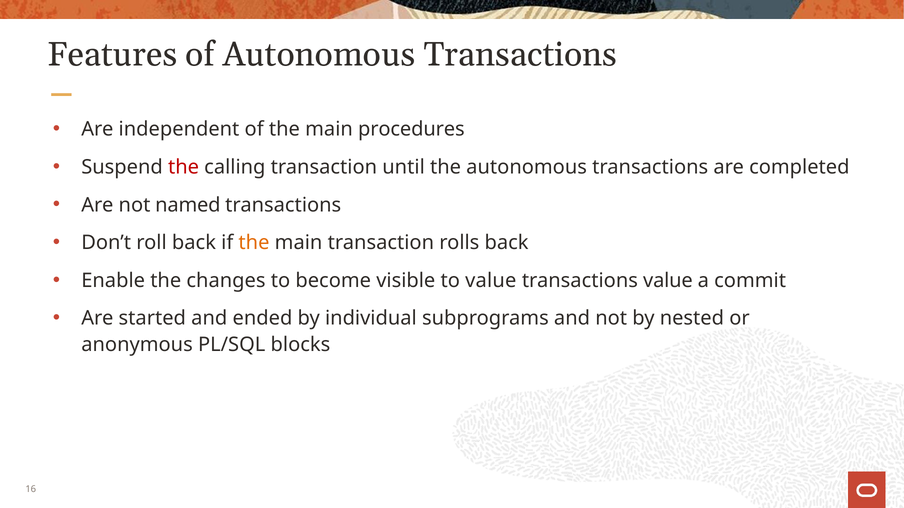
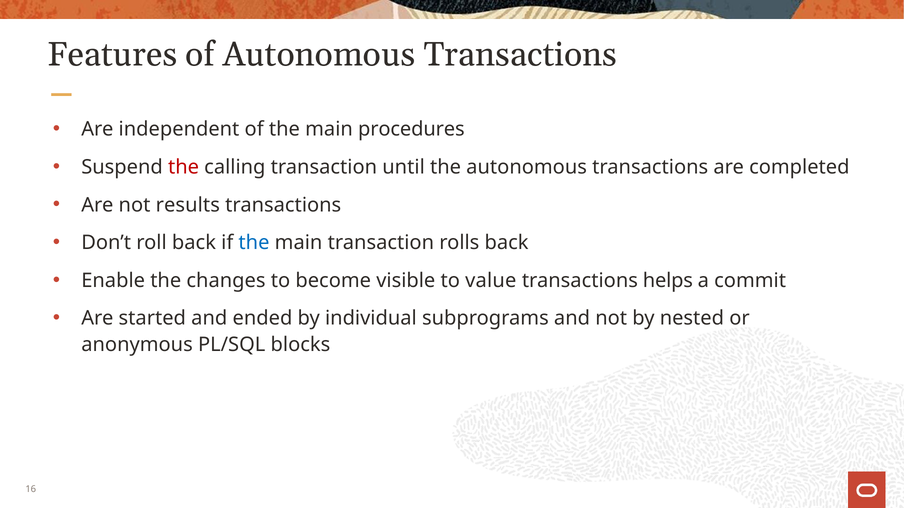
named: named -> results
the at (254, 243) colour: orange -> blue
transactions value: value -> helps
